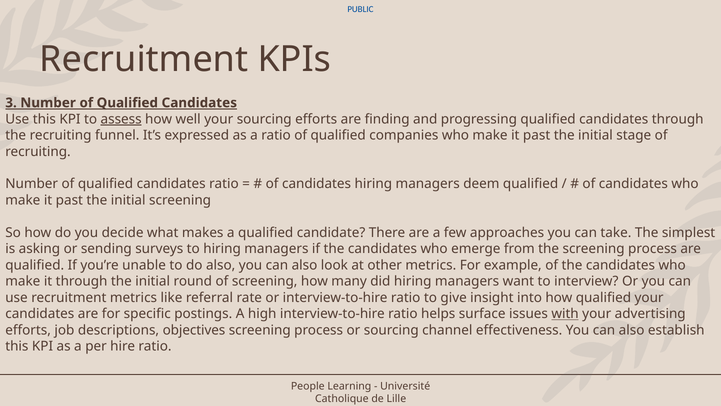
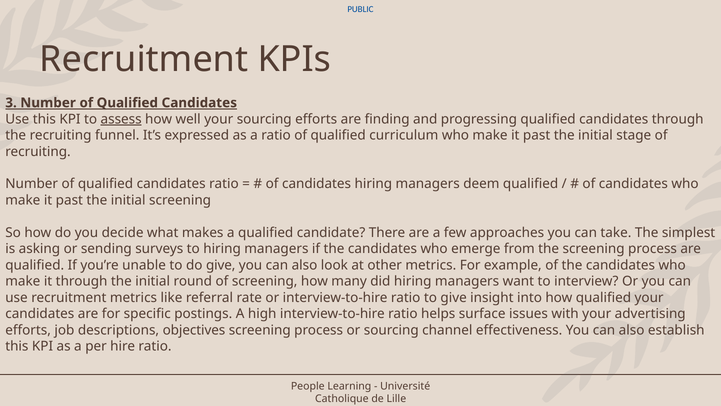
companies: companies -> curriculum
do also: also -> give
with underline: present -> none
